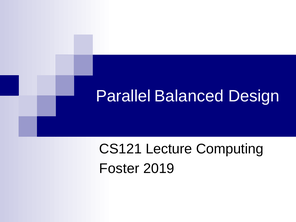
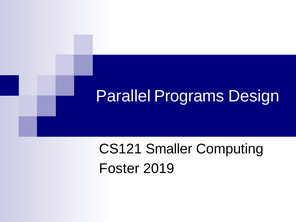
Balanced: Balanced -> Programs
Lecture: Lecture -> Smaller
